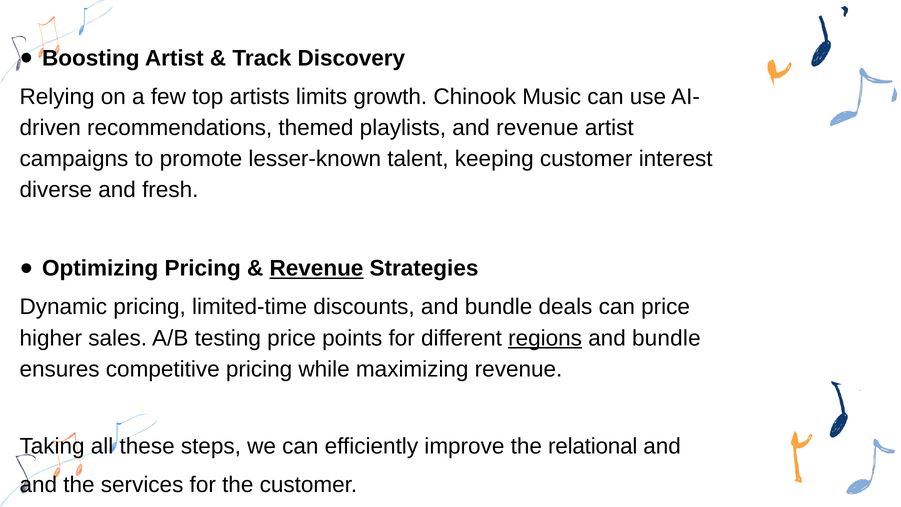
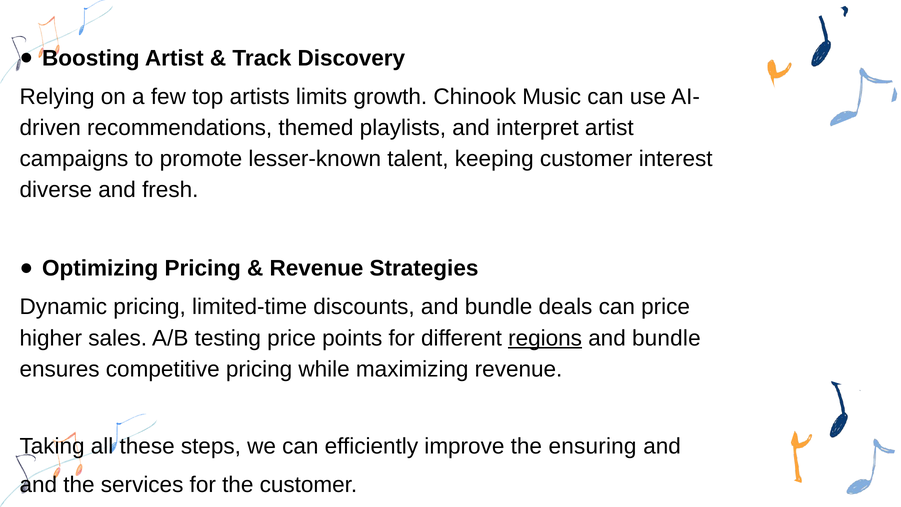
and revenue: revenue -> interpret
Revenue at (316, 268) underline: present -> none
relational: relational -> ensuring
